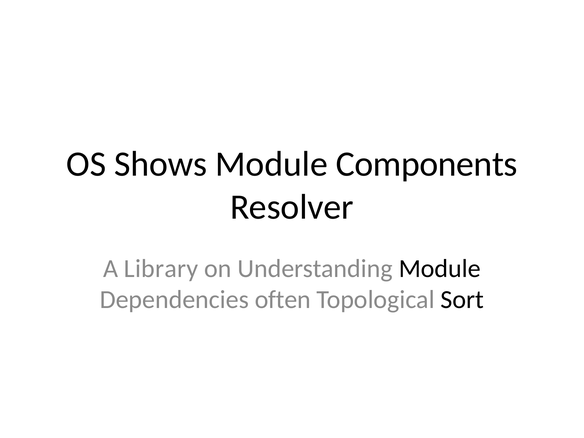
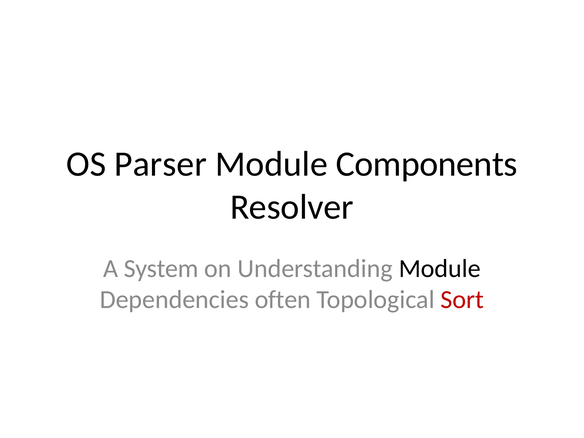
Shows: Shows -> Parser
Library: Library -> System
Sort colour: black -> red
